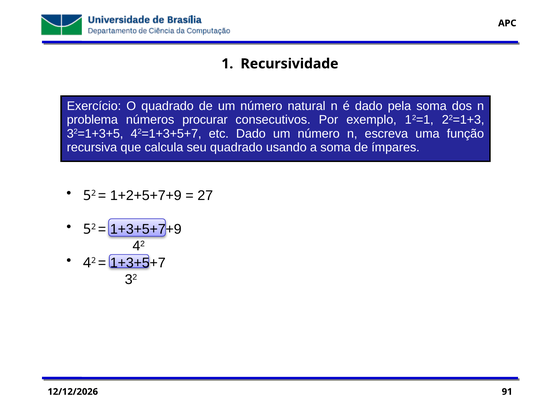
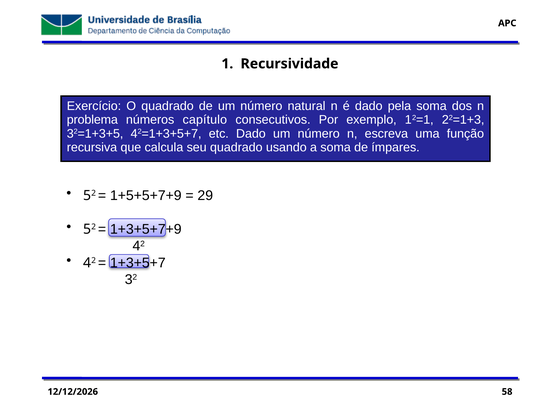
procurar: procurar -> capítulo
1+2+5+7+9: 1+2+5+7+9 -> 1+5+5+7+9
27: 27 -> 29
91: 91 -> 58
